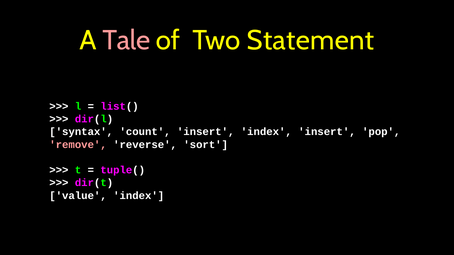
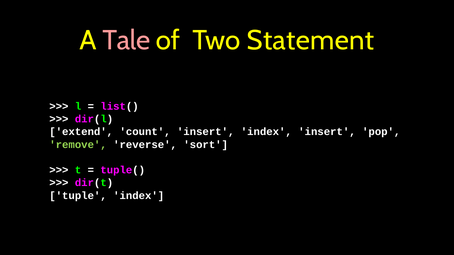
syntax: syntax -> extend
remove colour: pink -> light green
value: value -> tuple
